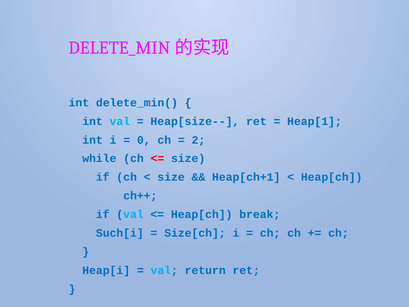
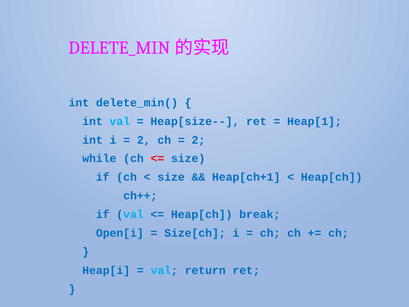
0 at (144, 140): 0 -> 2
Such[i: Such[i -> Open[i
